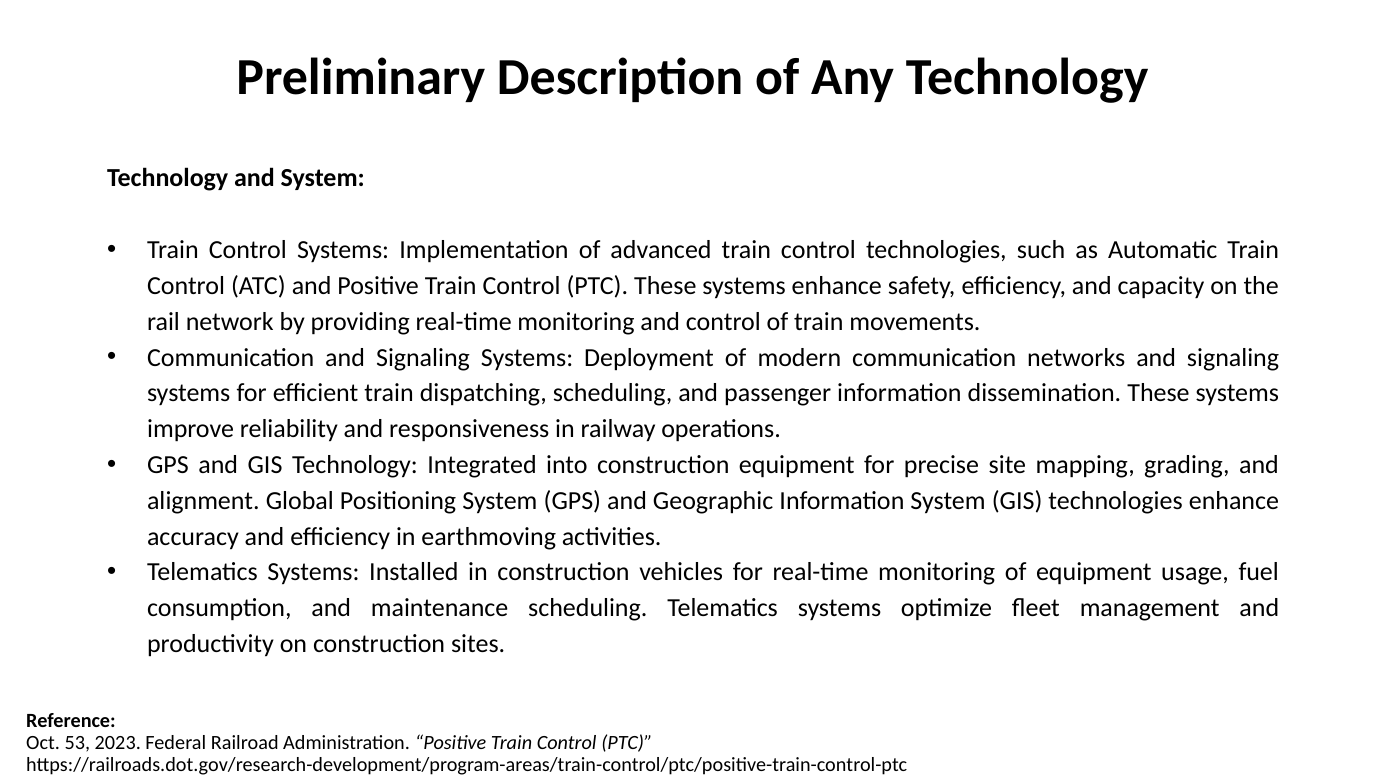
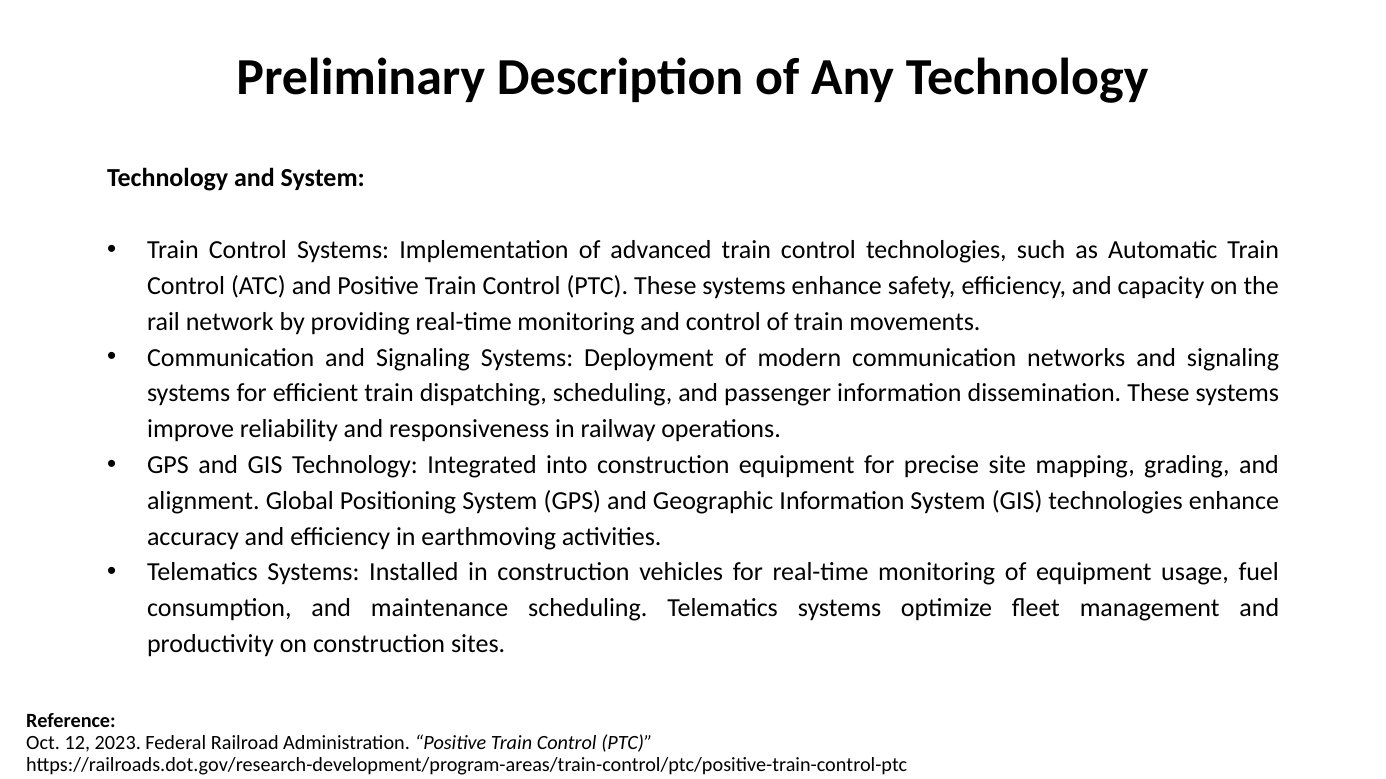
53: 53 -> 12
